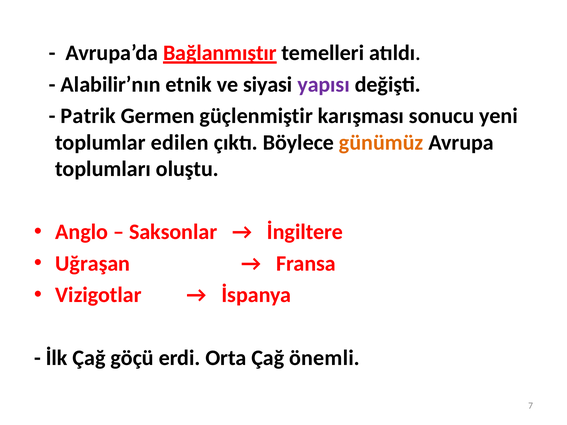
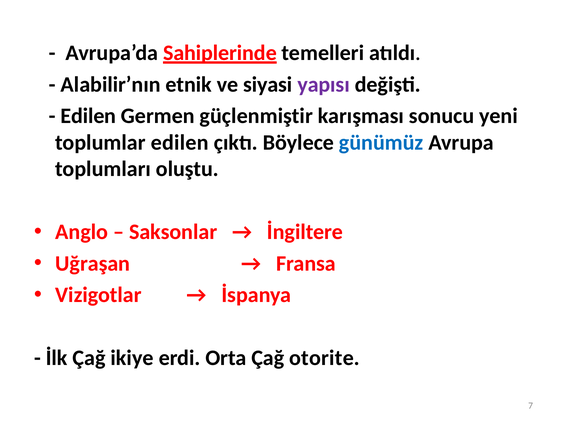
Bağlanmıştır: Bağlanmıştır -> Sahiplerinde
Patrik at (88, 116): Patrik -> Edilen
günümüz colour: orange -> blue
göçü: göçü -> ikiye
önemli: önemli -> otorite
